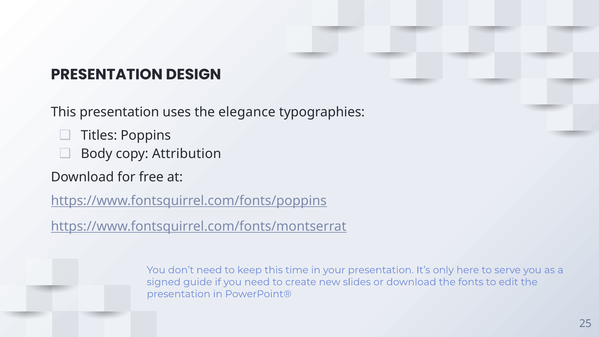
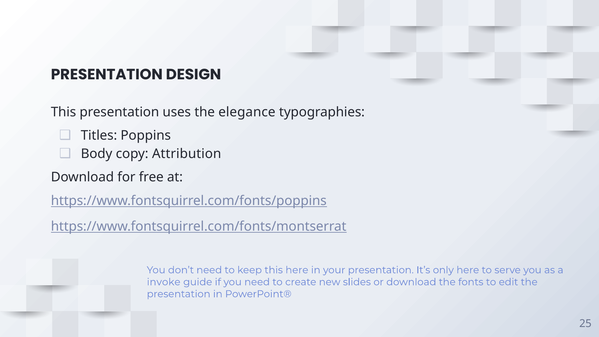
this time: time -> here
signed: signed -> invoke
